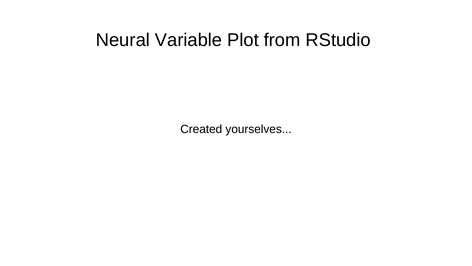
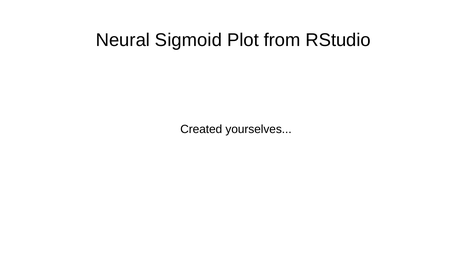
Variable: Variable -> Sigmoid
